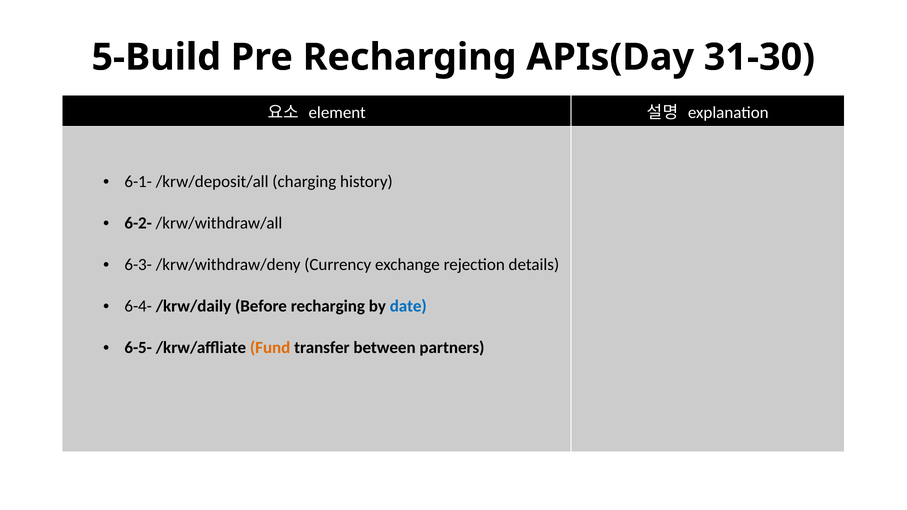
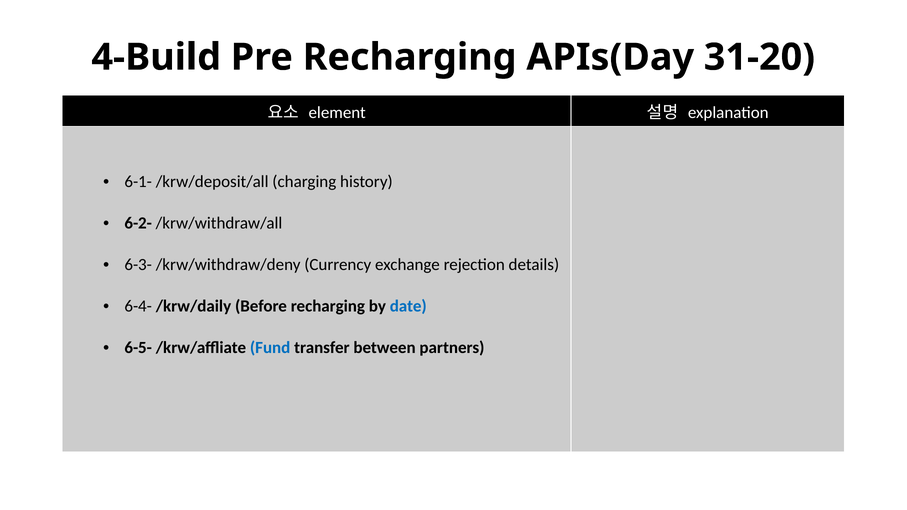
5-Build: 5-Build -> 4-Build
31-30: 31-30 -> 31-20
Fund colour: orange -> blue
